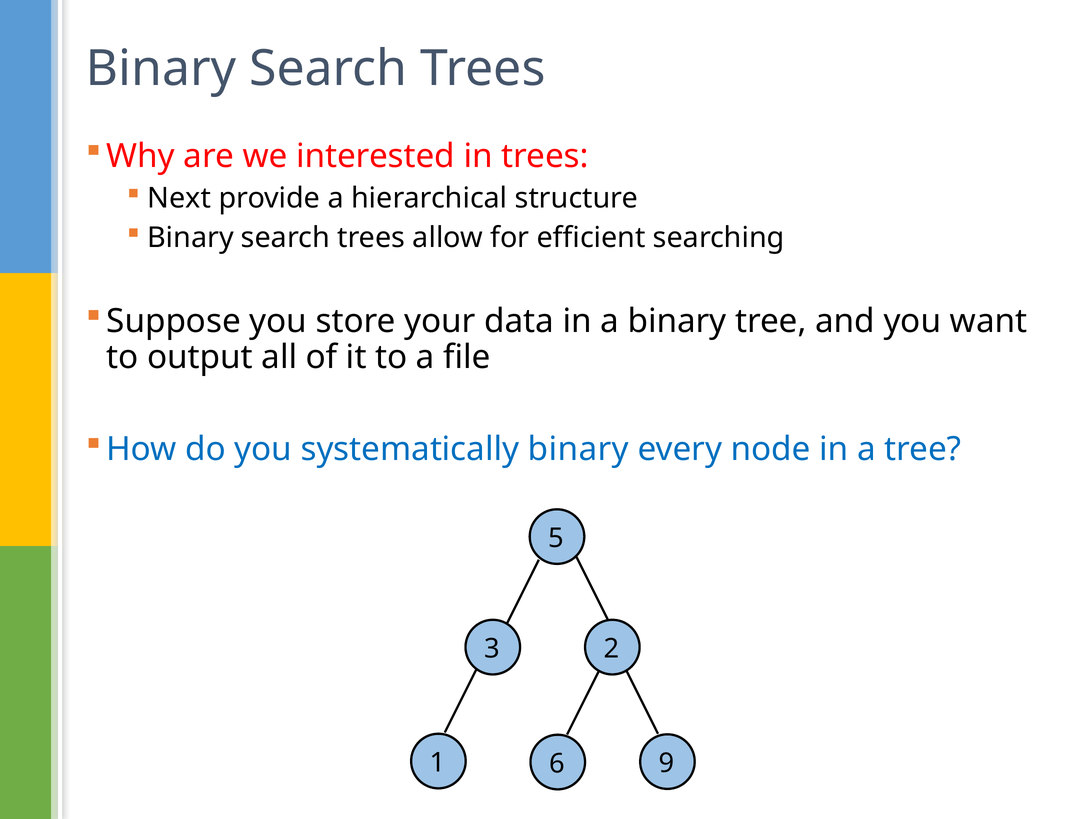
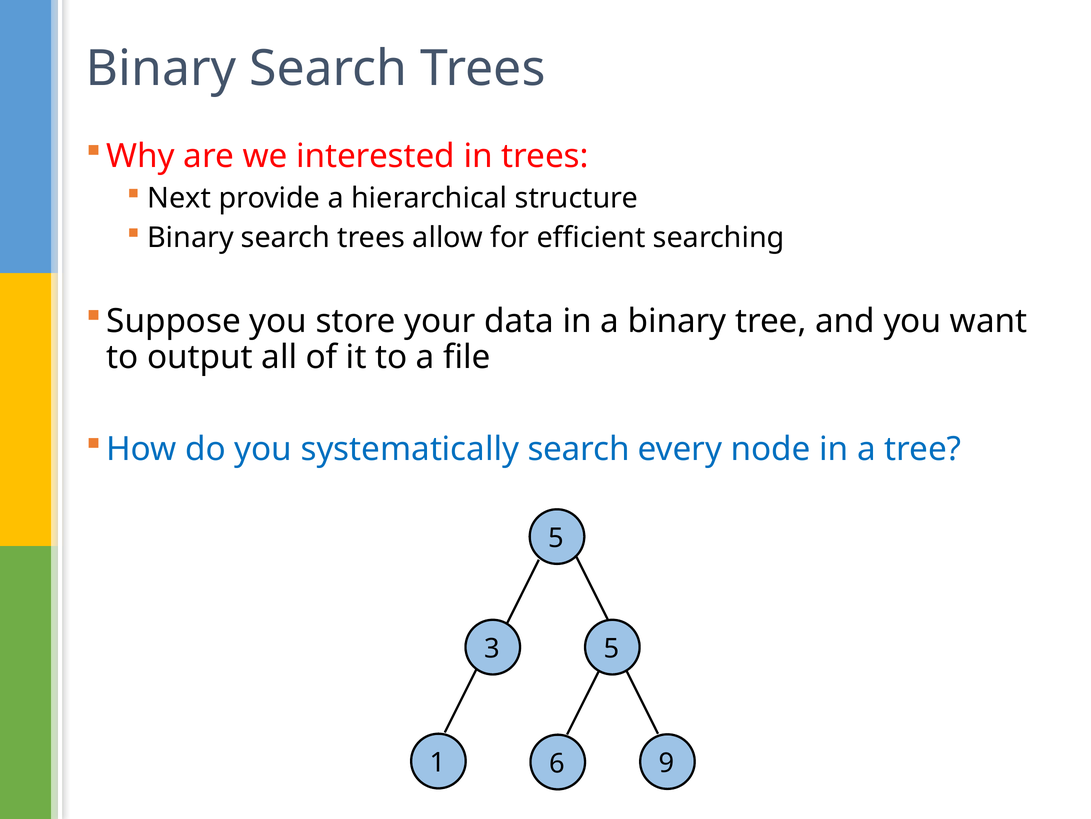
systematically binary: binary -> search
3 2: 2 -> 5
